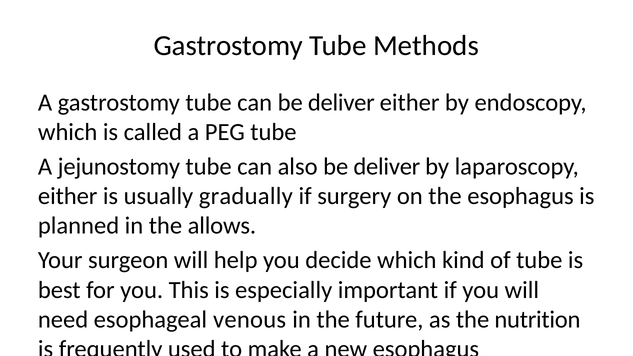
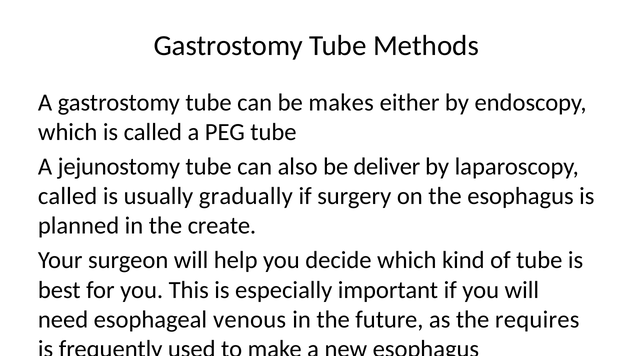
can be deliver: deliver -> makes
either at (68, 196): either -> called
allows: allows -> create
nutrition: nutrition -> requires
